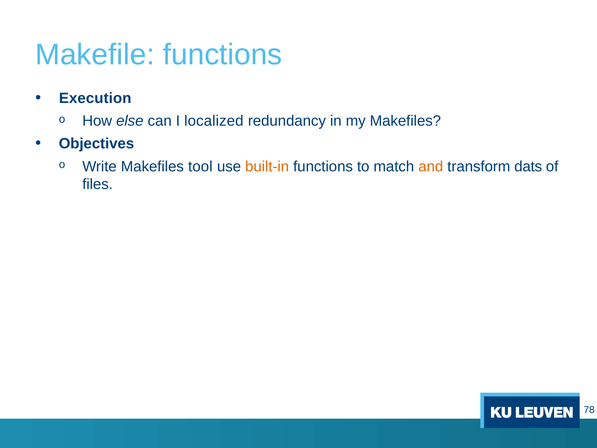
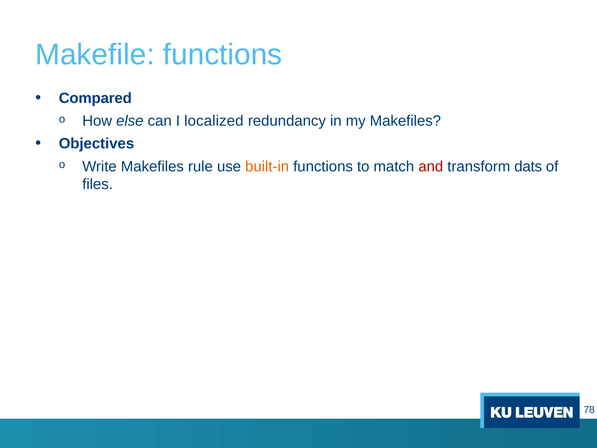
Execution: Execution -> Compared
tool: tool -> rule
and colour: orange -> red
